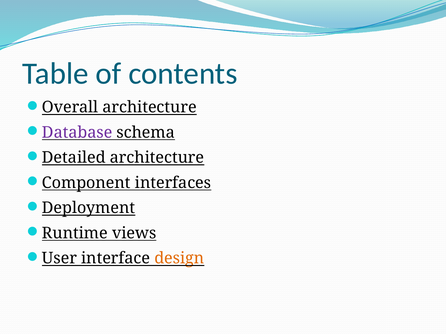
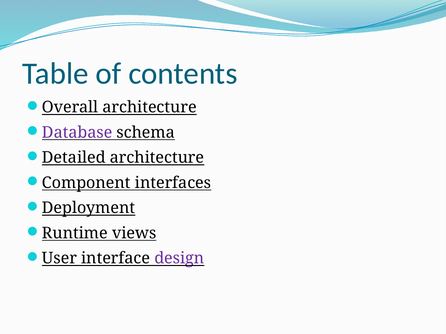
design colour: orange -> purple
